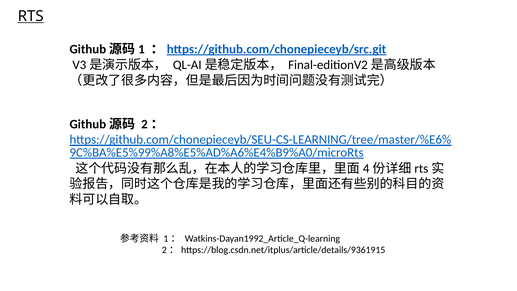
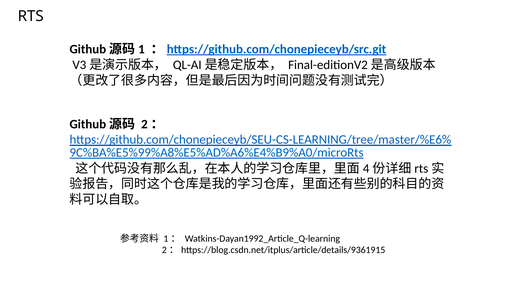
RTS underline: present -> none
